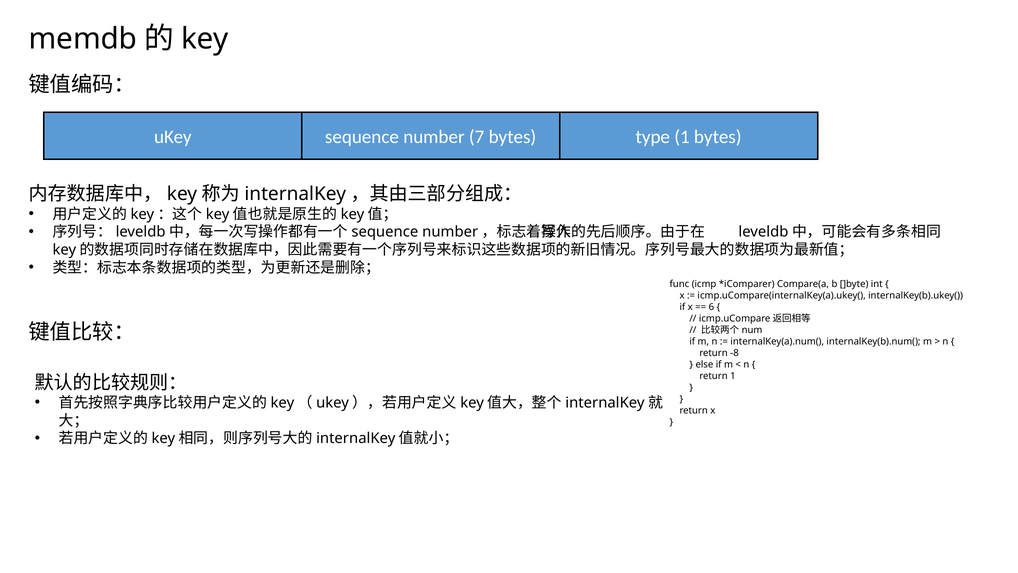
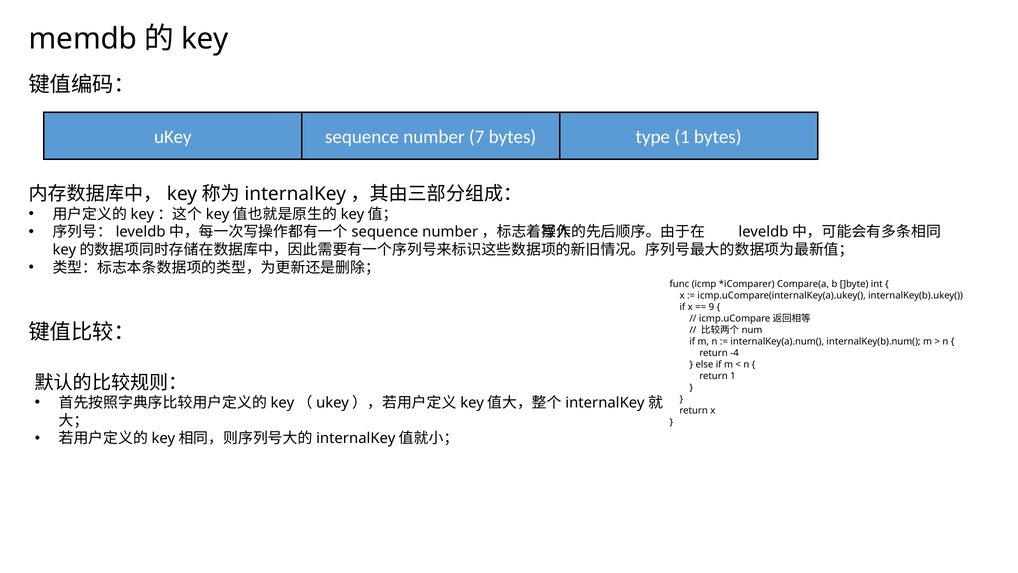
6: 6 -> 9
-8: -8 -> -4
